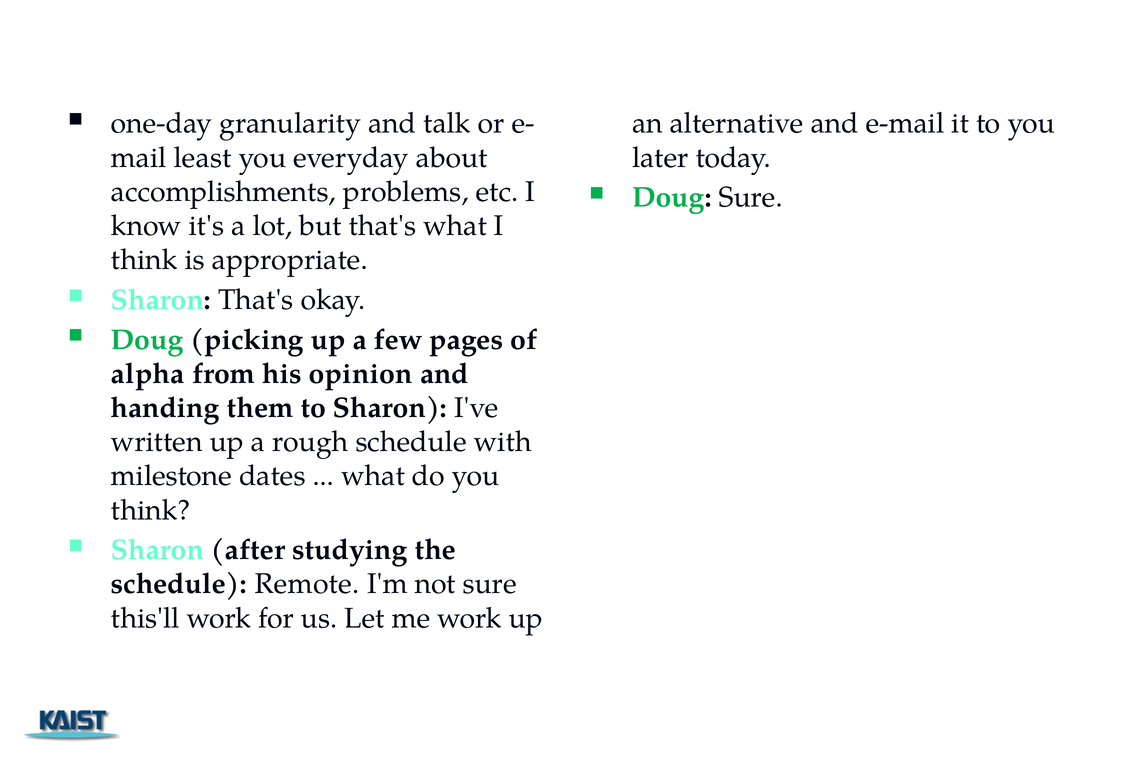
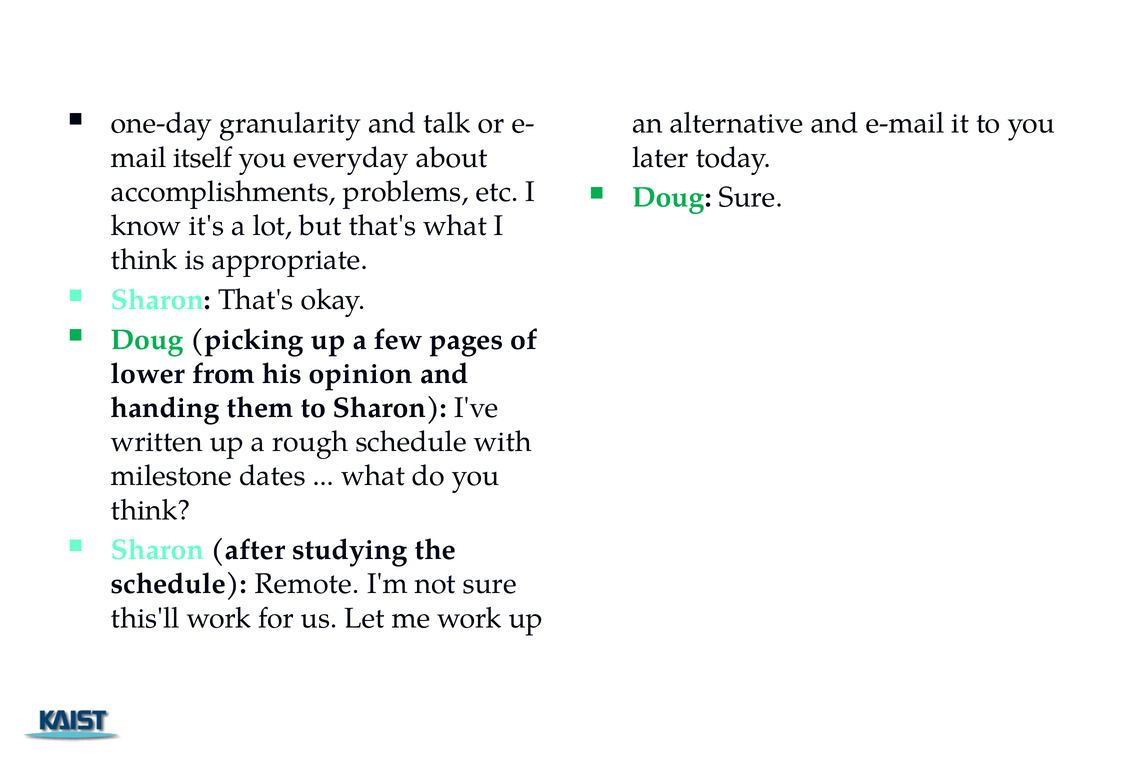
least: least -> itself
alpha: alpha -> lower
